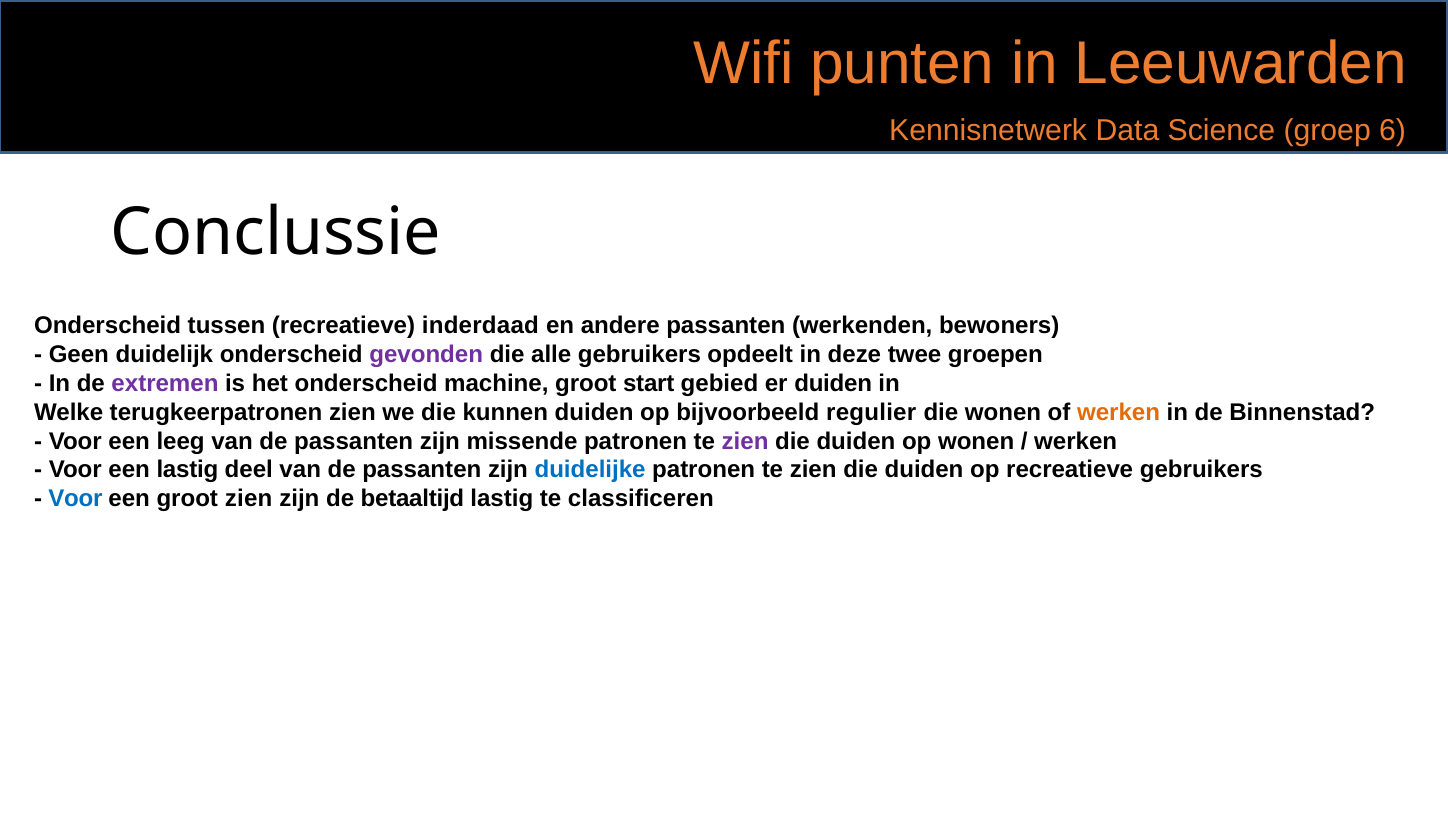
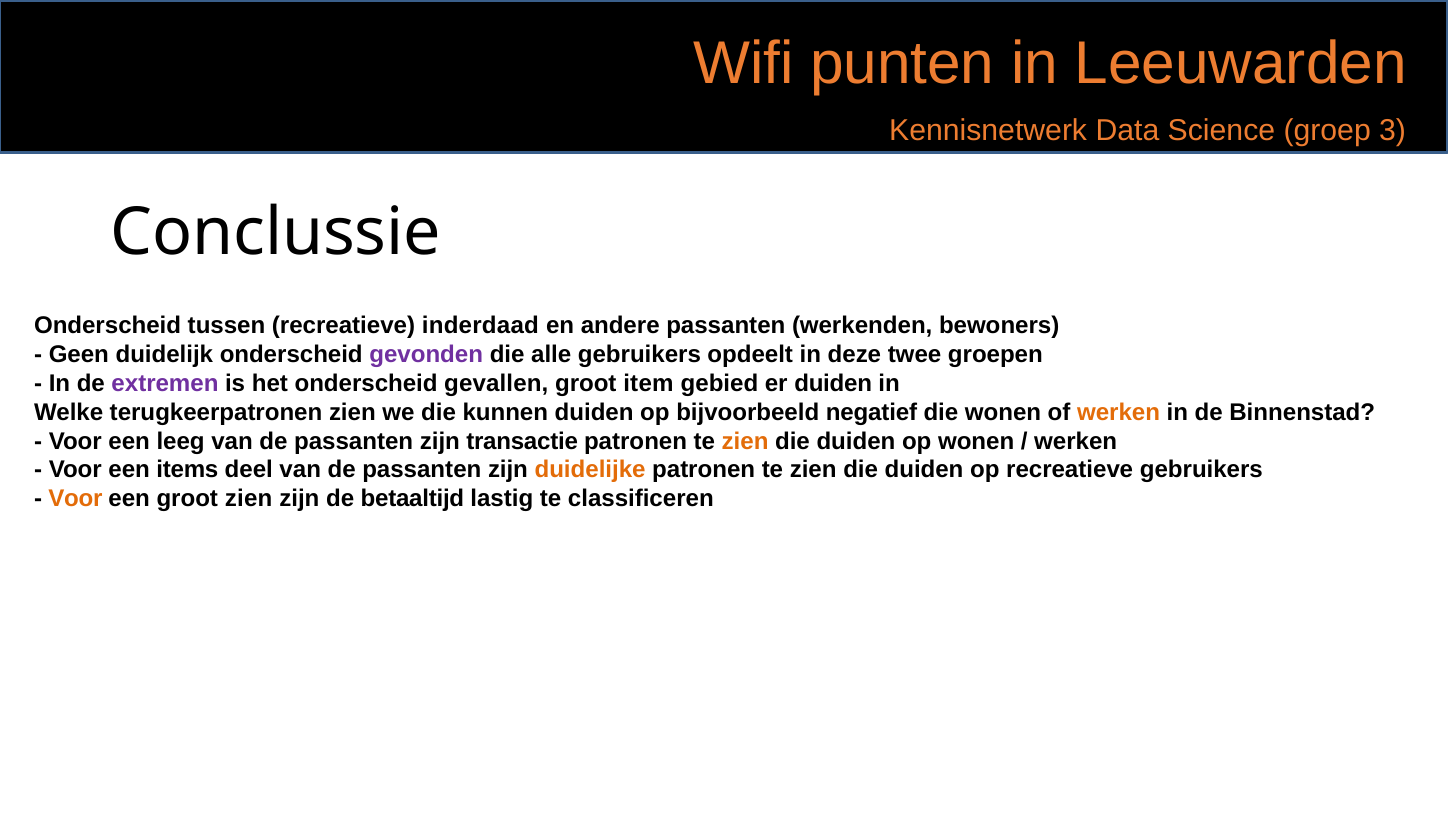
6: 6 -> 3
machine: machine -> gevallen
start: start -> item
regulier: regulier -> negatief
missende: missende -> transactie
zien at (745, 441) colour: purple -> orange
een lastig: lastig -> items
duidelijke colour: blue -> orange
Voor at (75, 499) colour: blue -> orange
